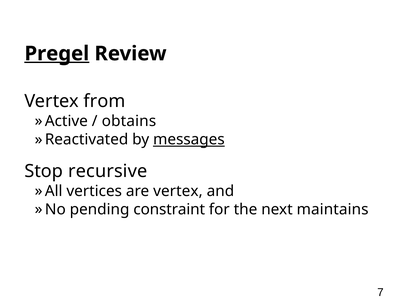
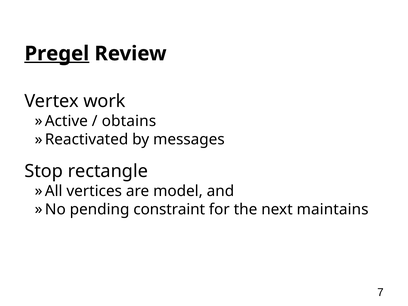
from: from -> work
messages underline: present -> none
recursive: recursive -> rectangle
are vertex: vertex -> model
